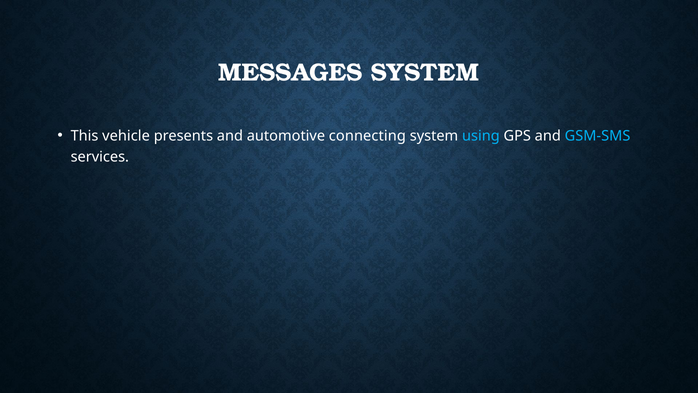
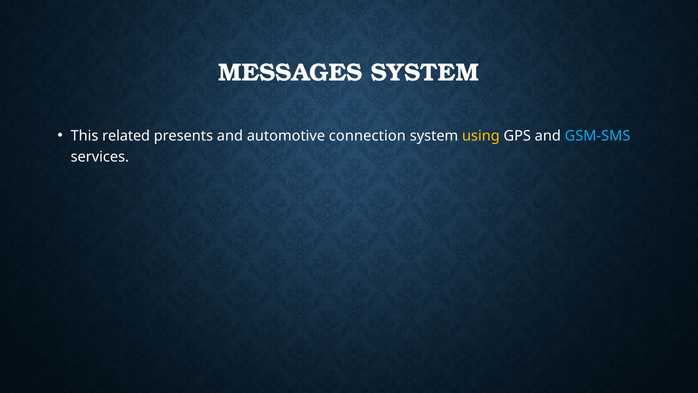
vehicle: vehicle -> related
connecting: connecting -> connection
using colour: light blue -> yellow
